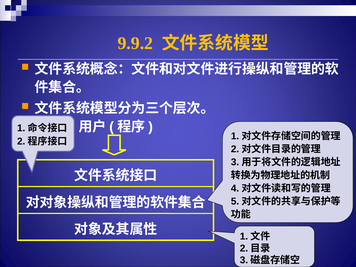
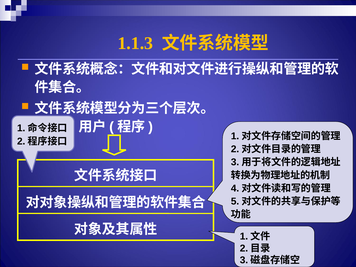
9.9.2: 9.9.2 -> 1.1.3
